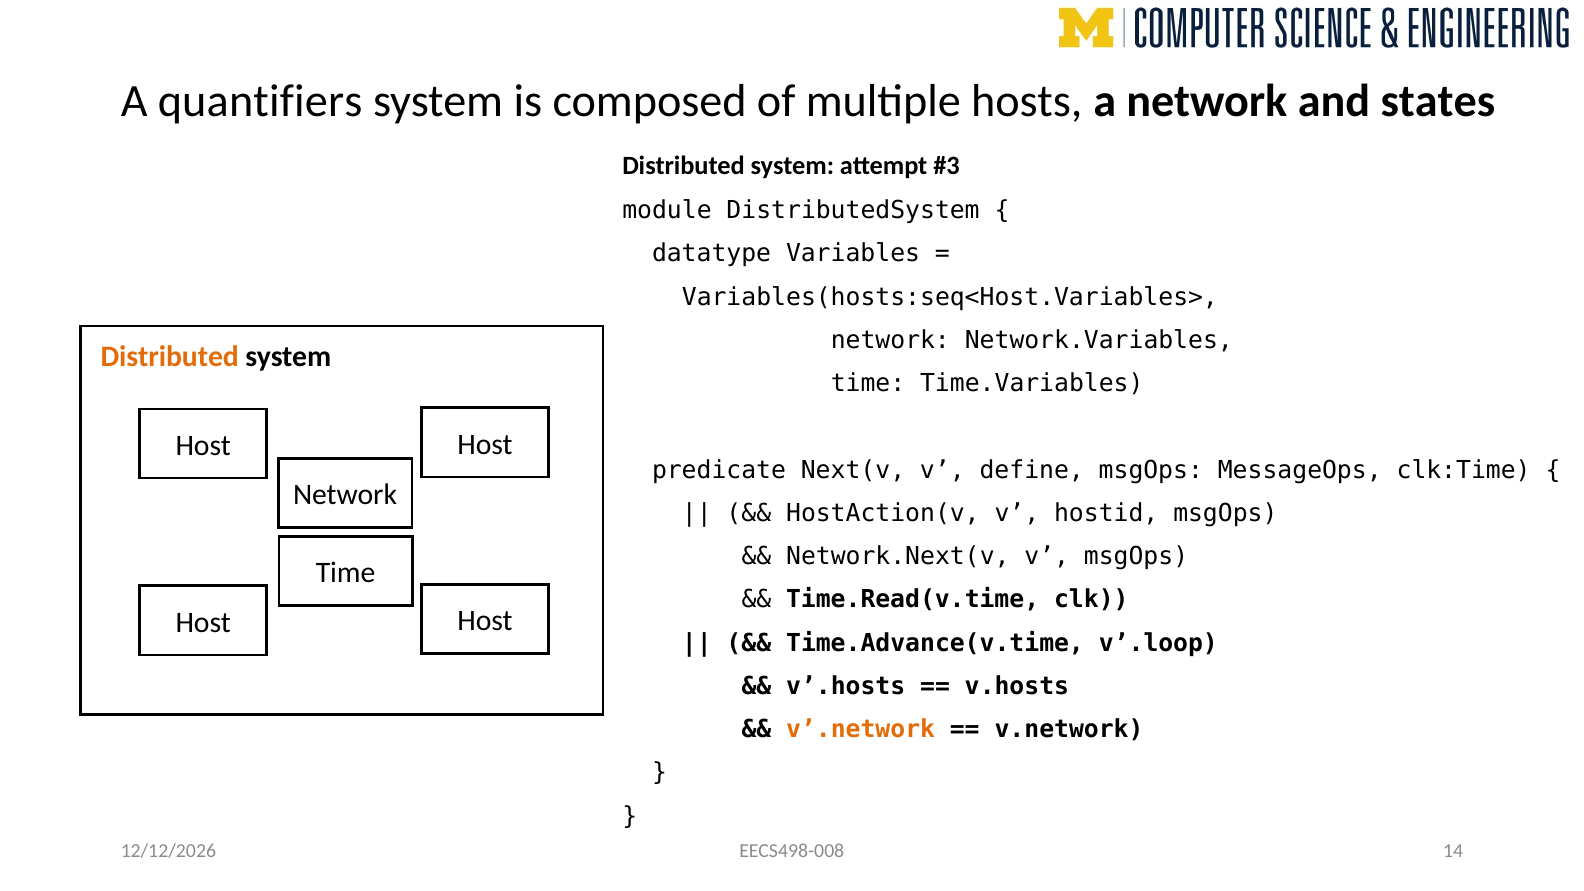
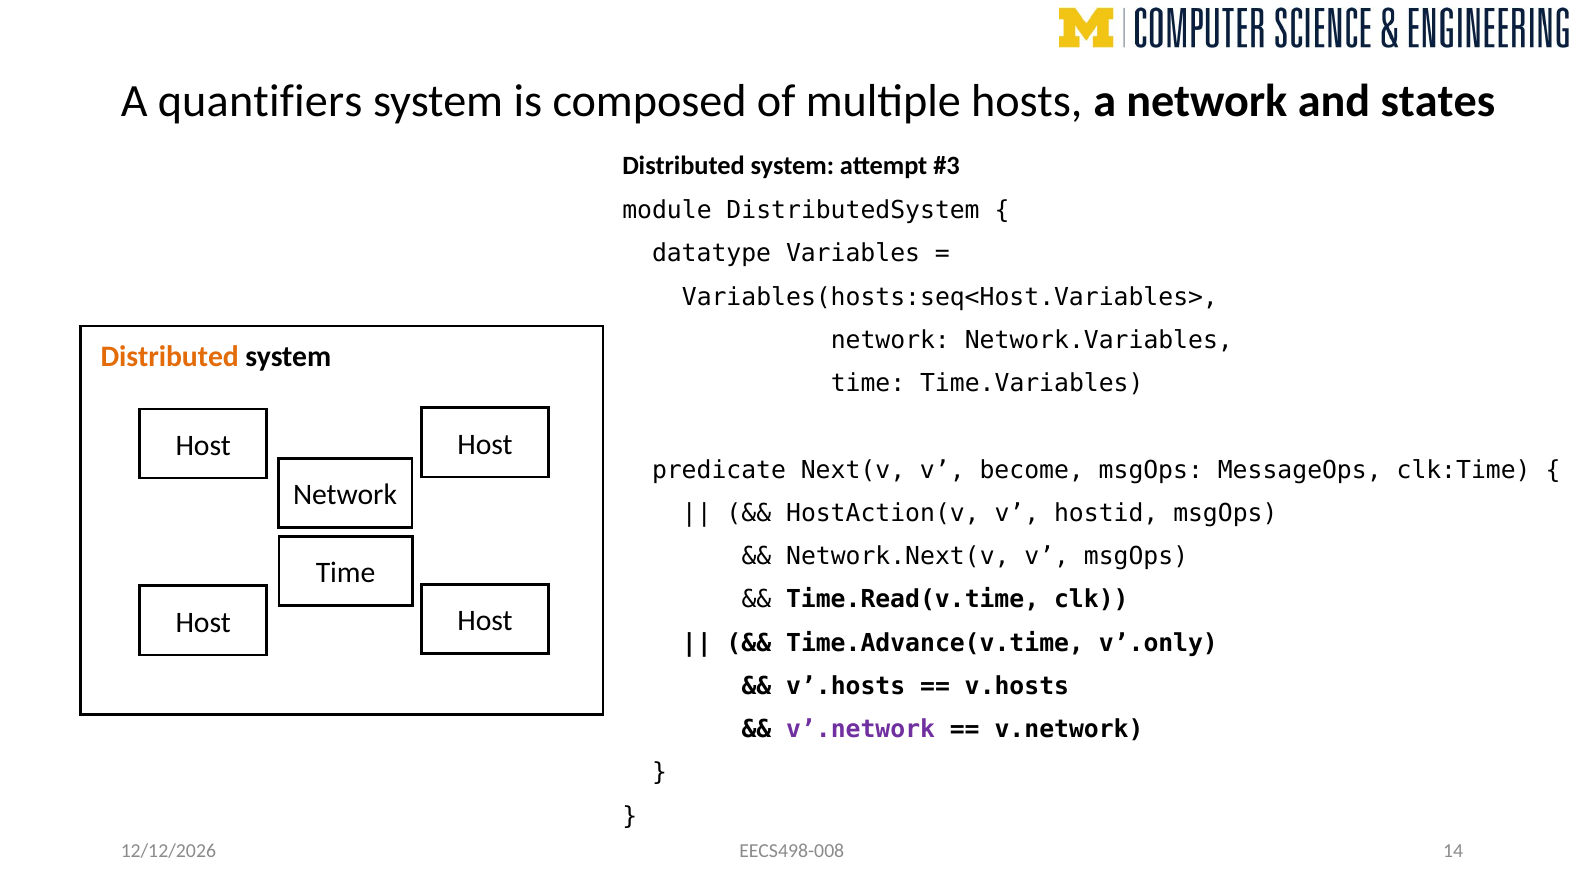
define: define -> become
v’.loop: v’.loop -> v’.only
v’.network colour: orange -> purple
